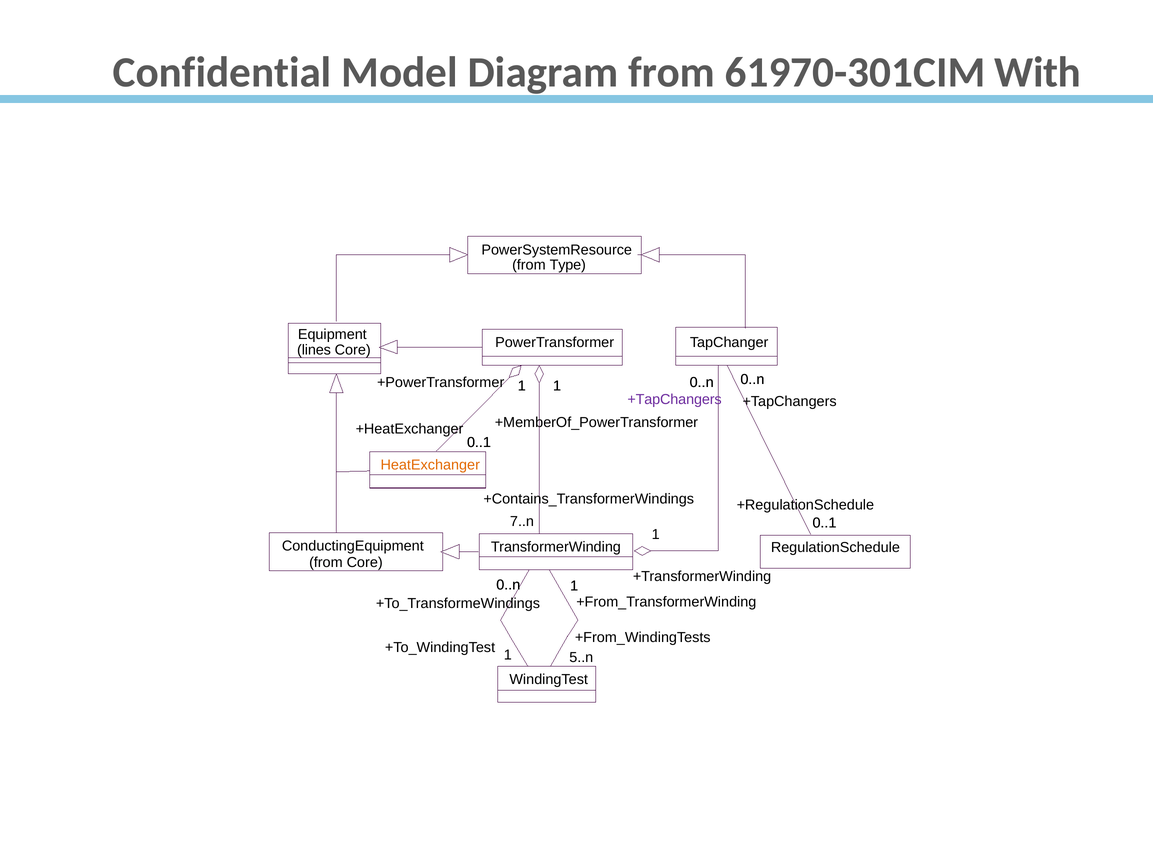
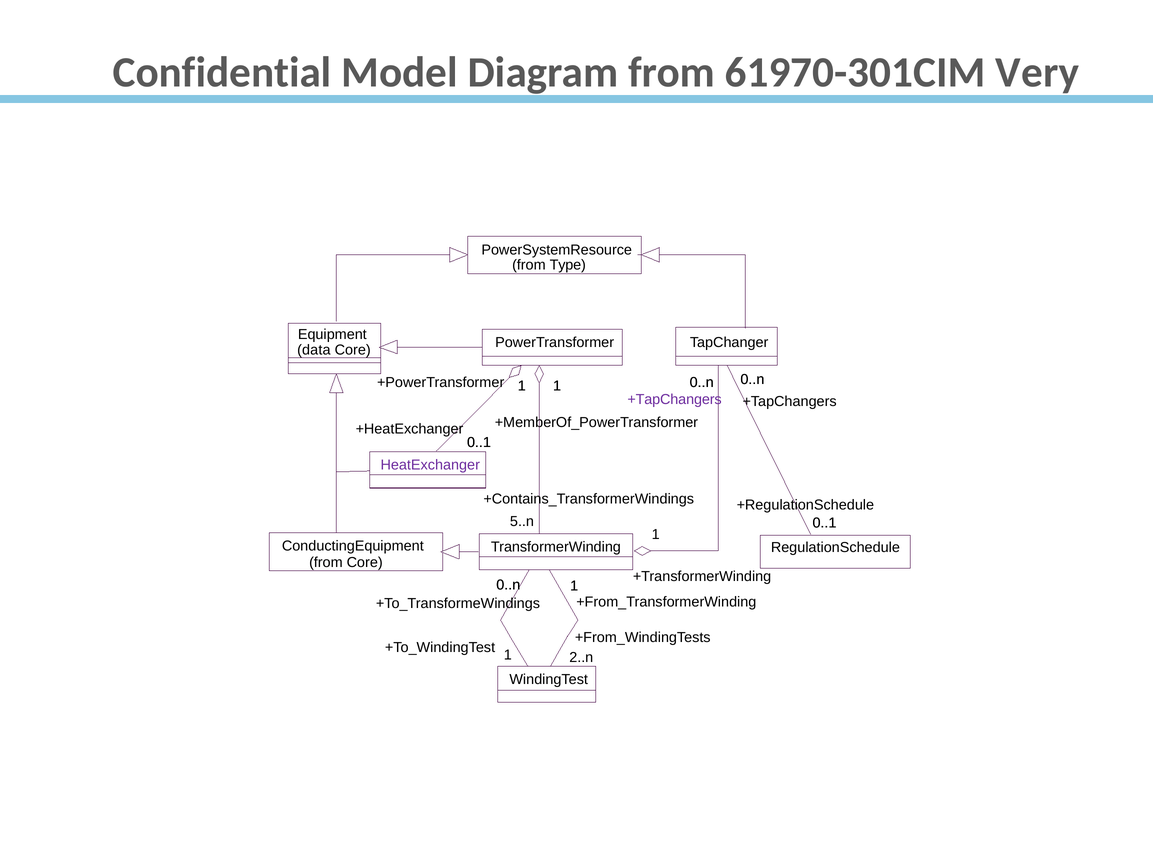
With: With -> Very
lines: lines -> data
HeatExchanger colour: orange -> purple
7..n: 7..n -> 5..n
5..n: 5..n -> 2..n
